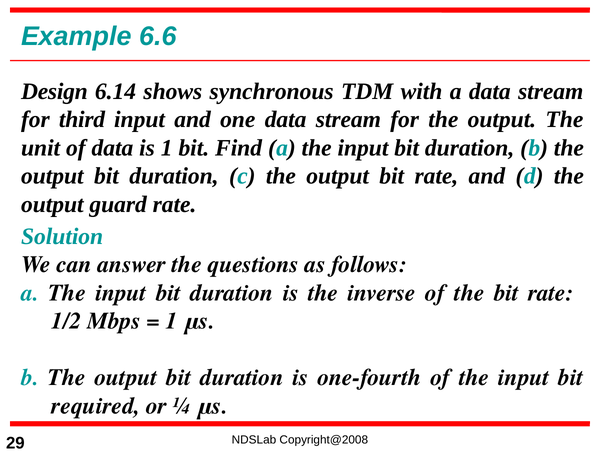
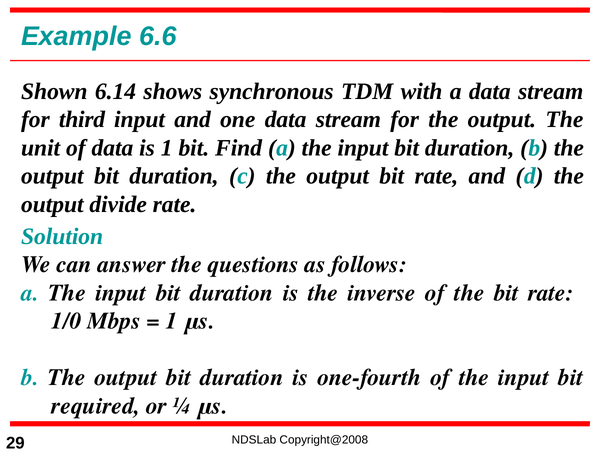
Design: Design -> Shown
guard: guard -> divide
1/2: 1/2 -> 1/0
